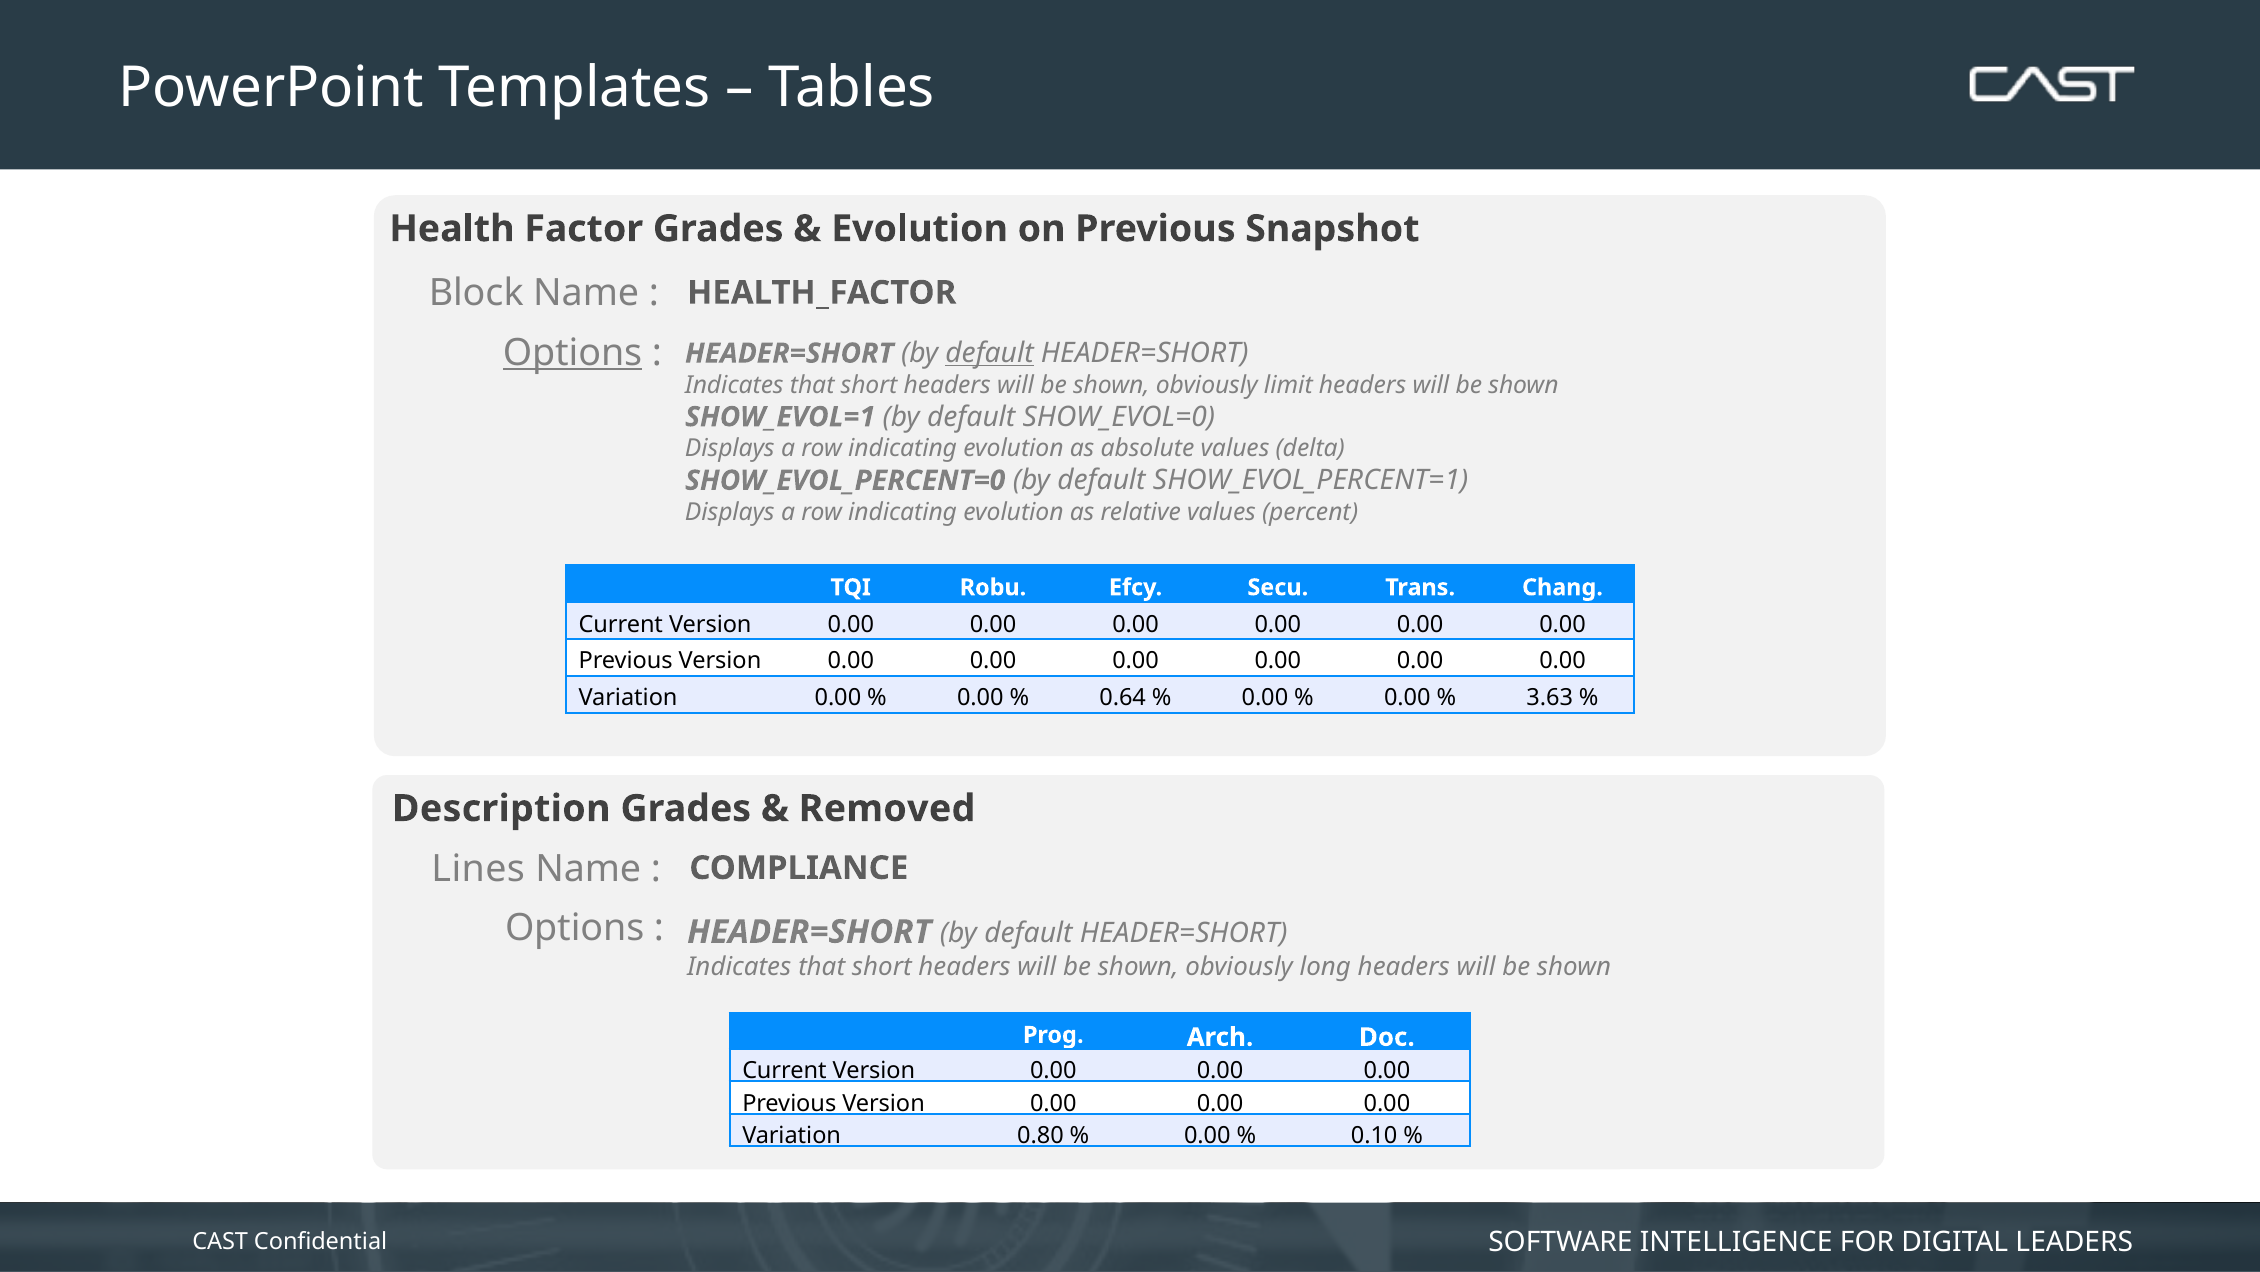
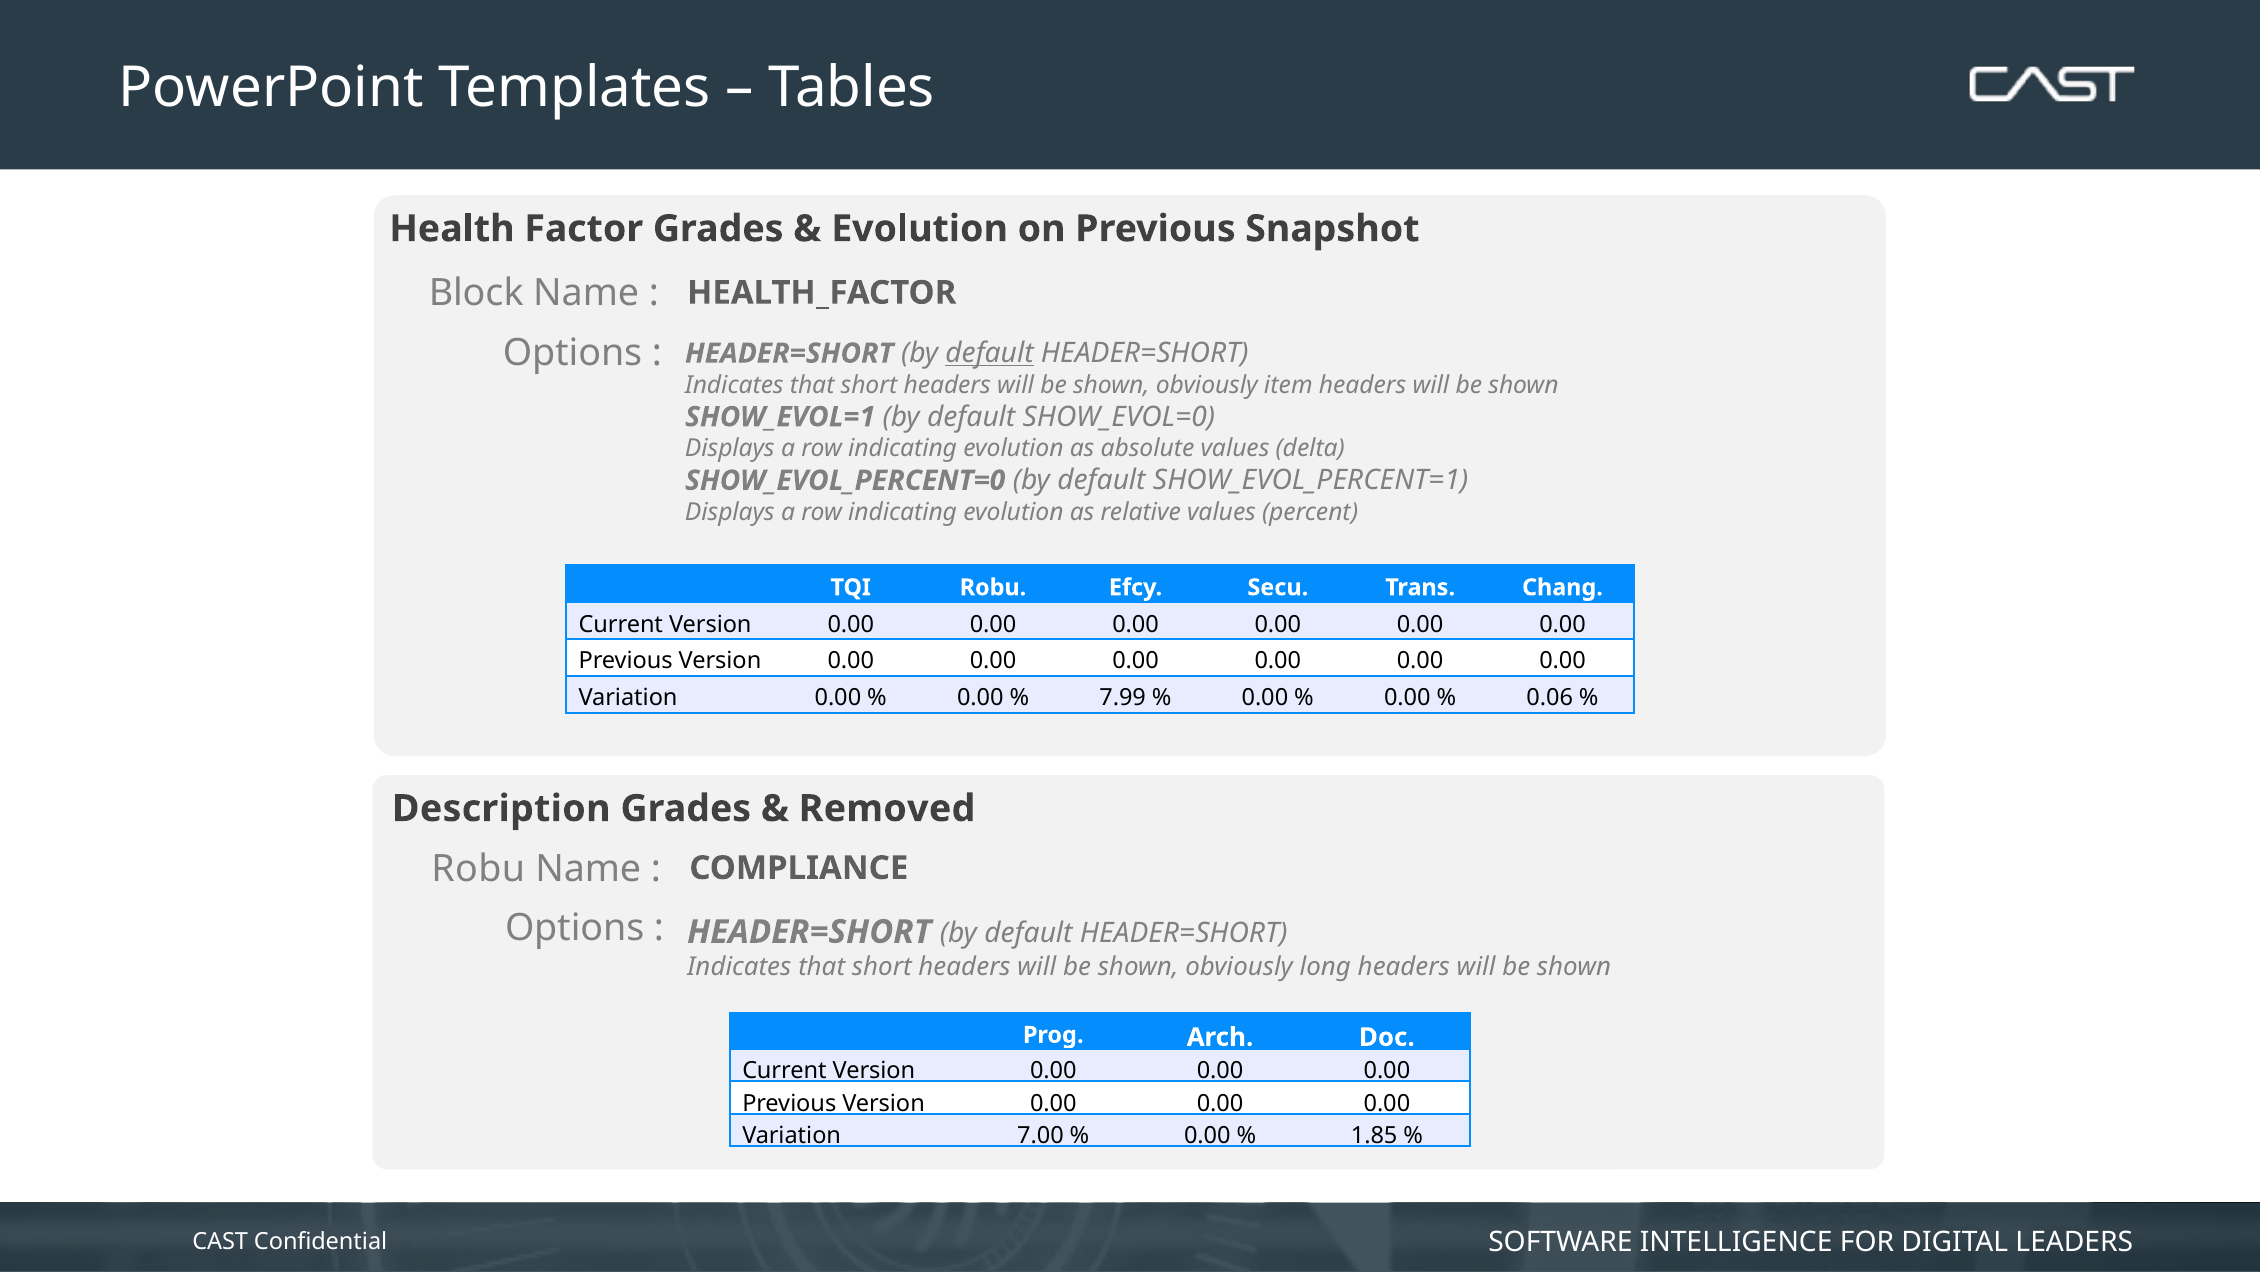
Options at (573, 353) underline: present -> none
limit: limit -> item
0.64: 0.64 -> 7.99
3.63: 3.63 -> 0.06
Lines at (478, 868): Lines -> Robu
0.80: 0.80 -> 7.00
0.10: 0.10 -> 1.85
